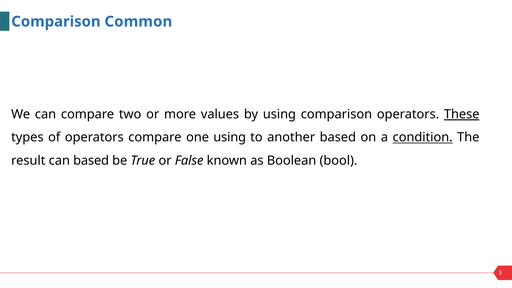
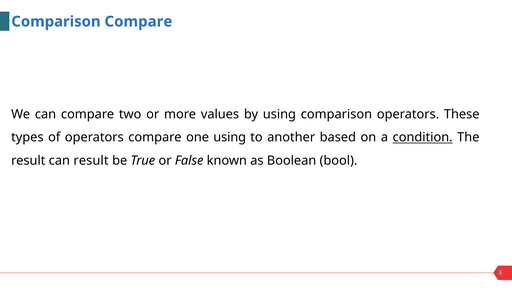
Comparison Common: Common -> Compare
These underline: present -> none
can based: based -> result
